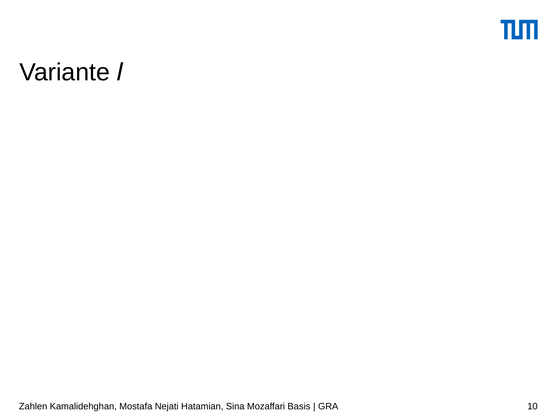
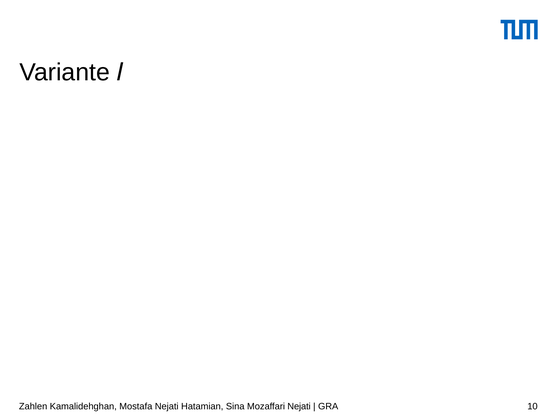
Mozaffari Basis: Basis -> Nejati
